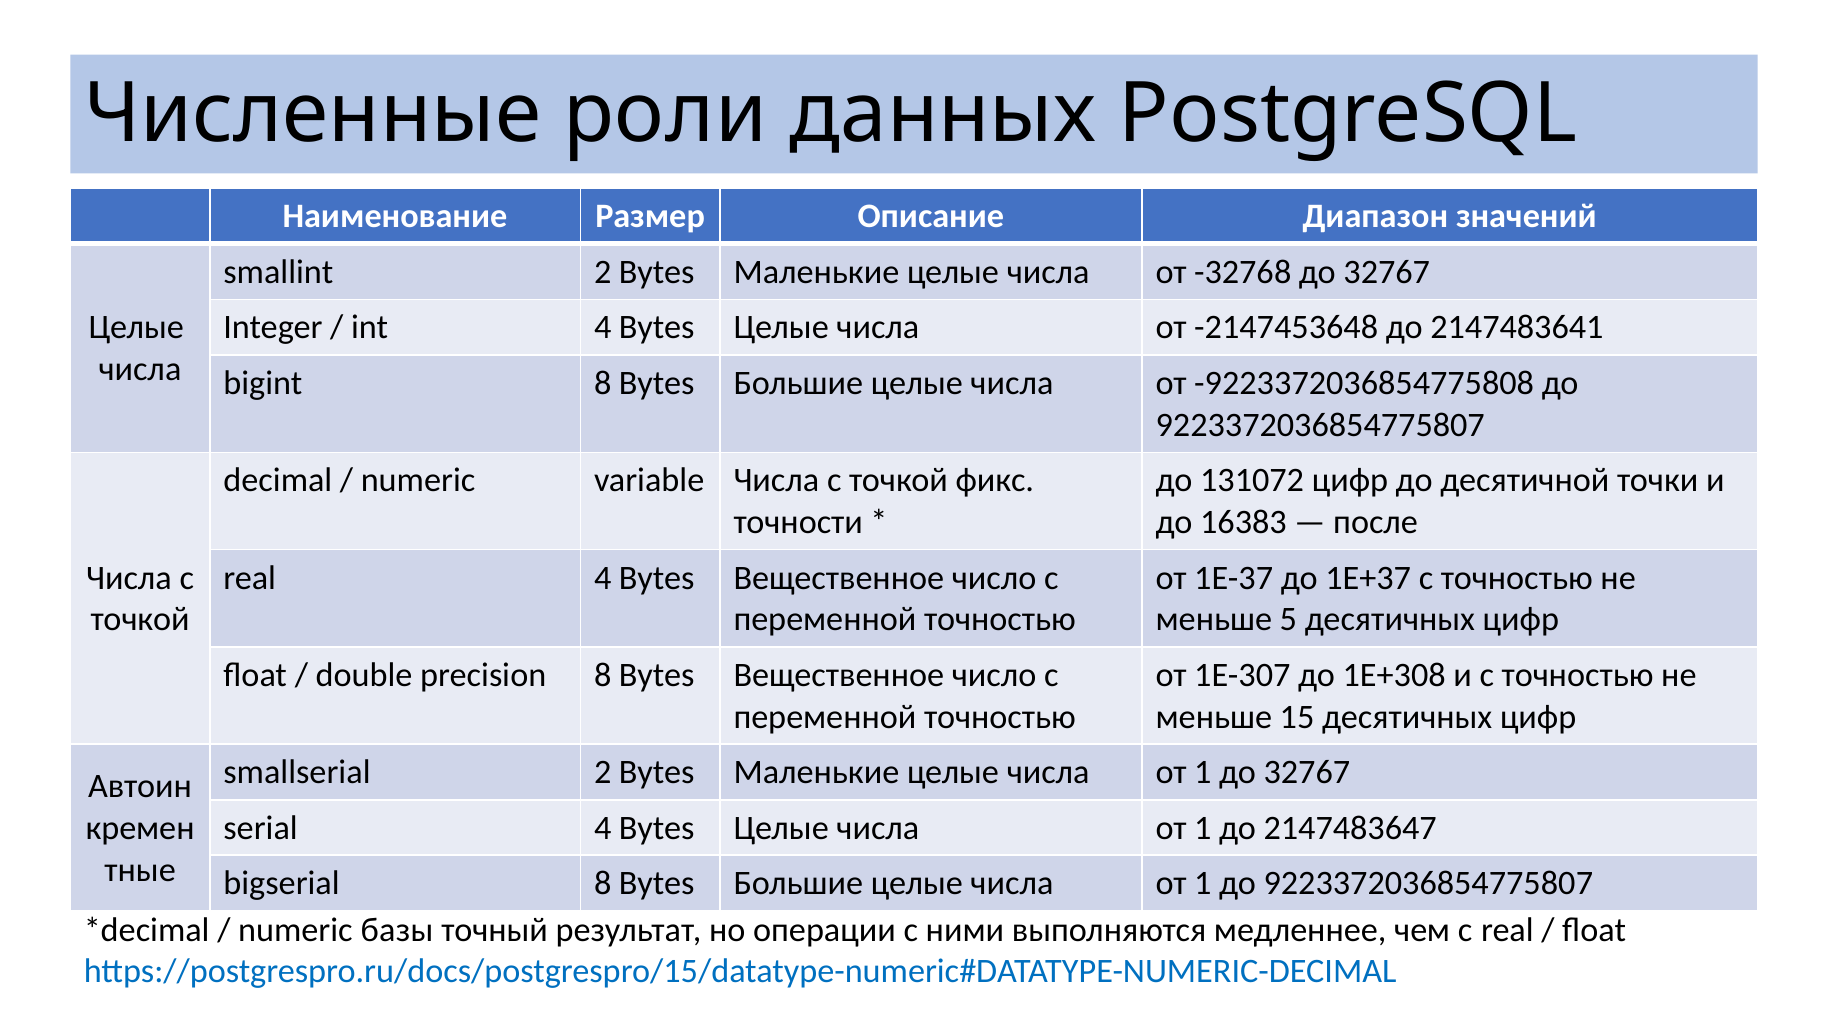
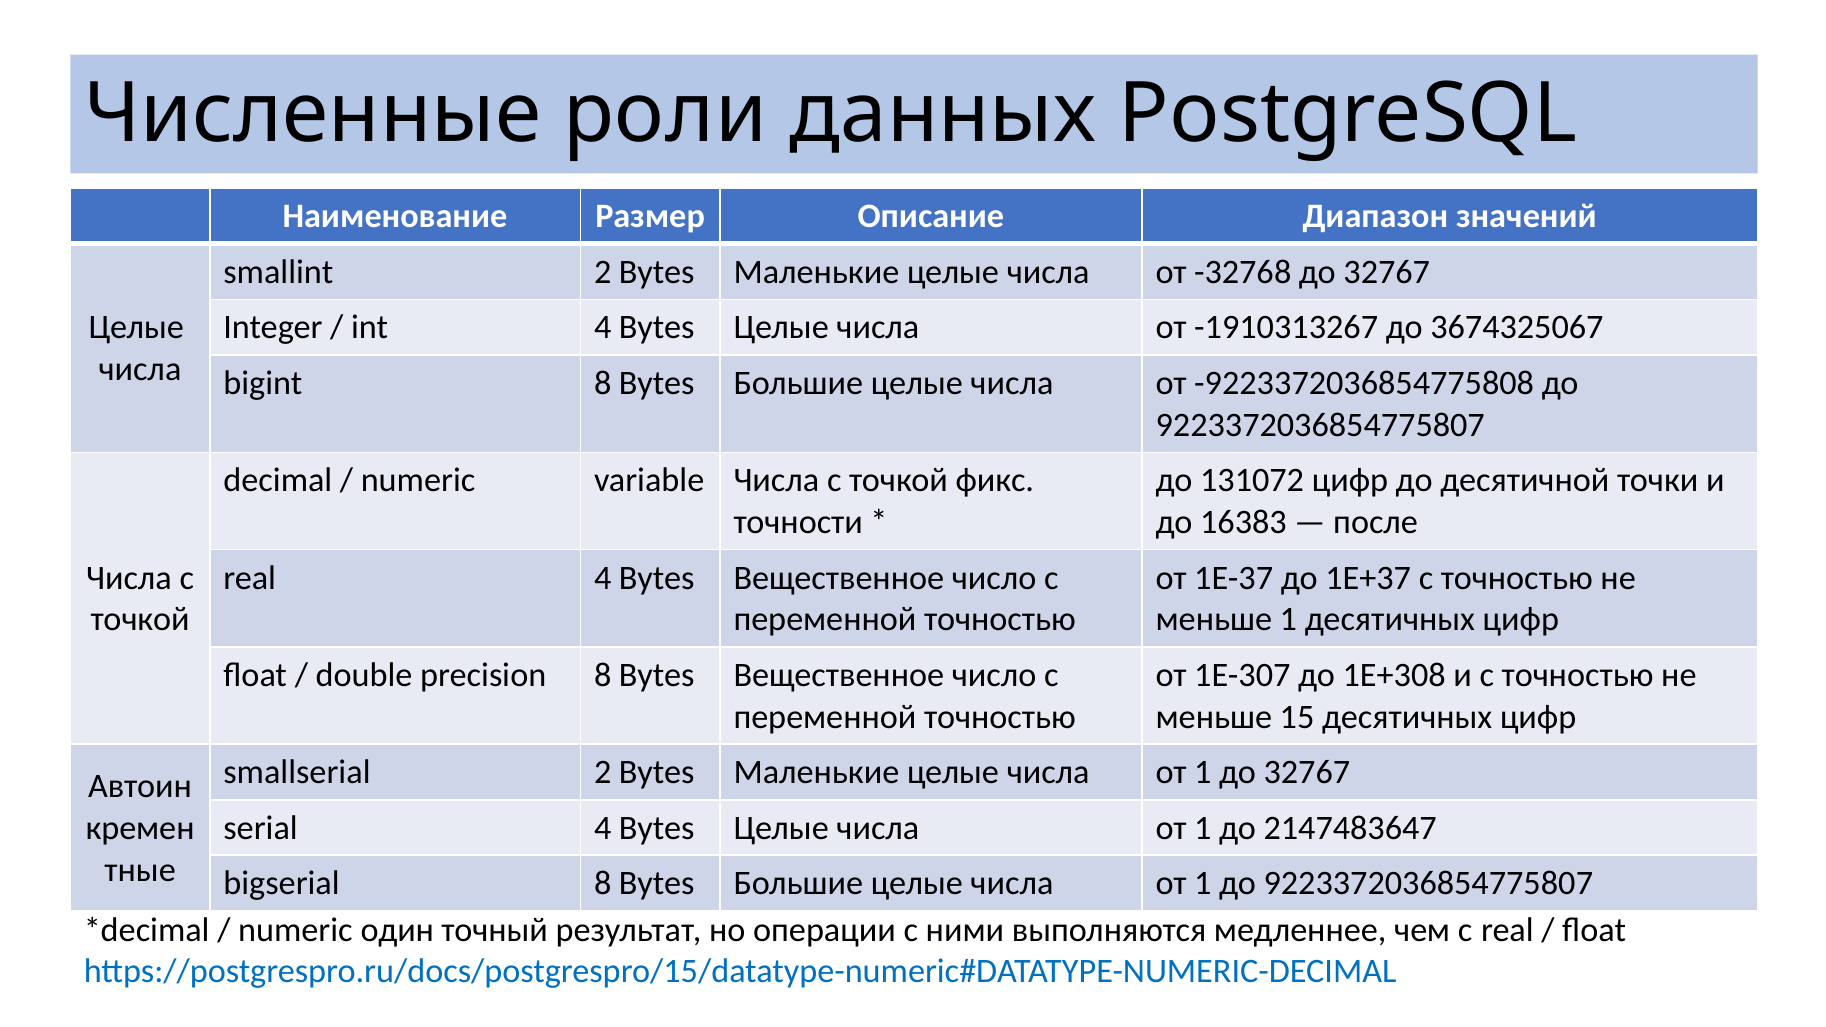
-2147453648: -2147453648 -> -1910313267
2147483641: 2147483641 -> 3674325067
меньше 5: 5 -> 1
базы: базы -> один
